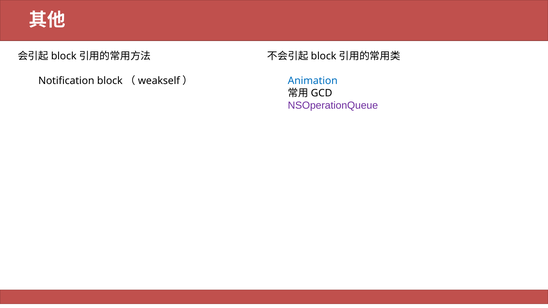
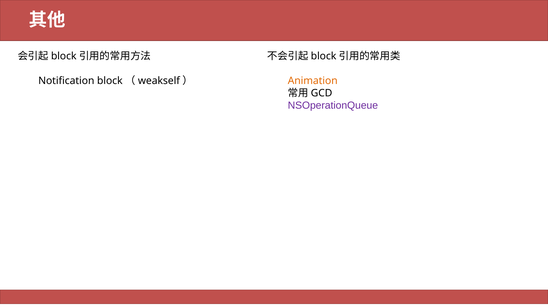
Animation colour: blue -> orange
